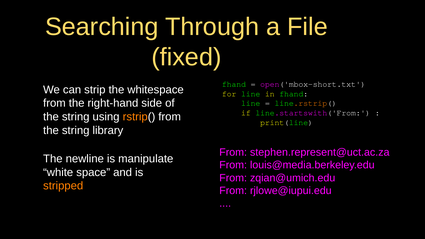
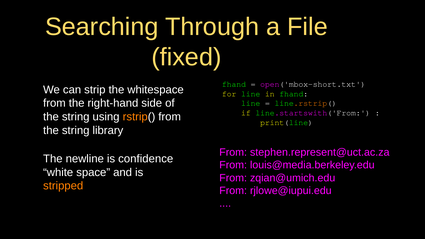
manipulate: manipulate -> confidence
